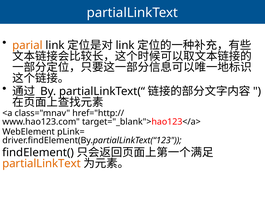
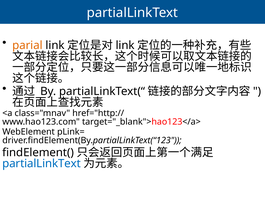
partialLinkText at (42, 163) colour: orange -> blue
